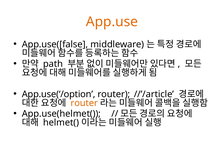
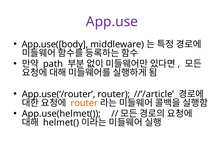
App.use colour: orange -> purple
App.use([false: App.use([false -> App.use([body
App.use(‘/option: App.use(‘/option -> App.use(‘/router
